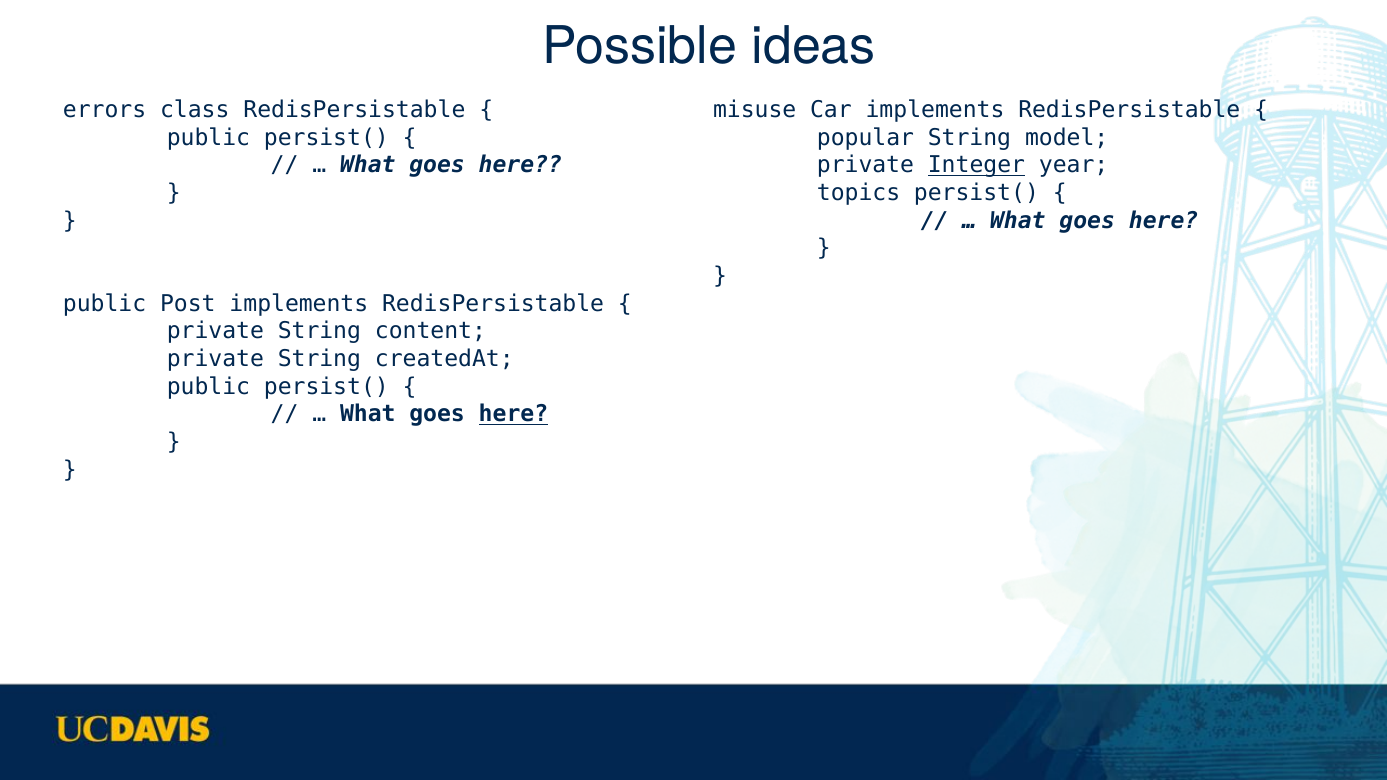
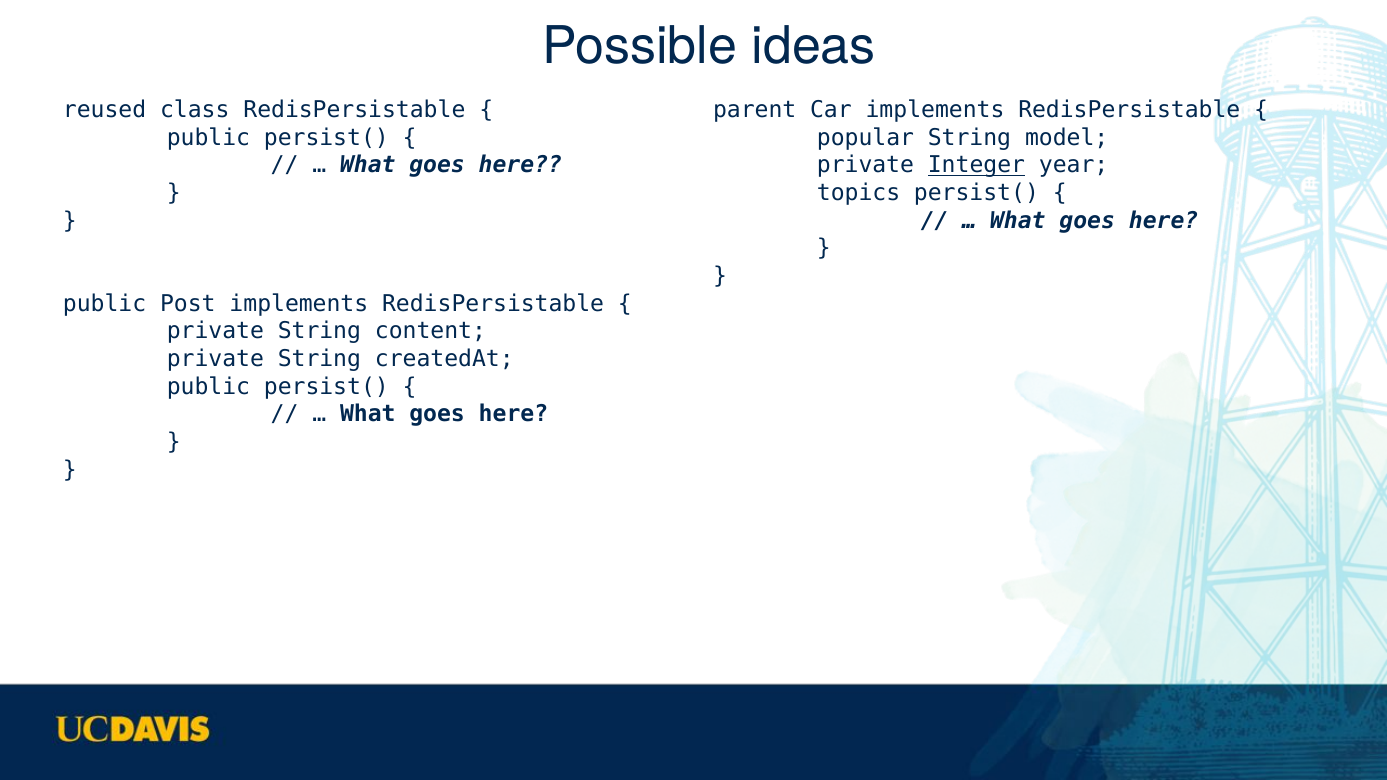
errors: errors -> reused
misuse: misuse -> parent
here at (513, 414) underline: present -> none
